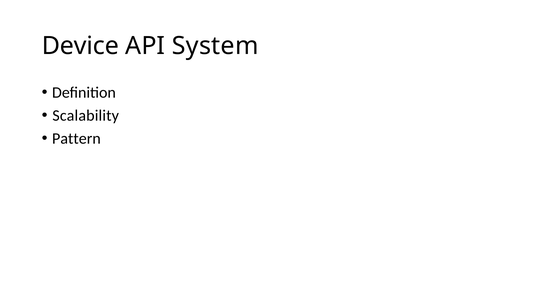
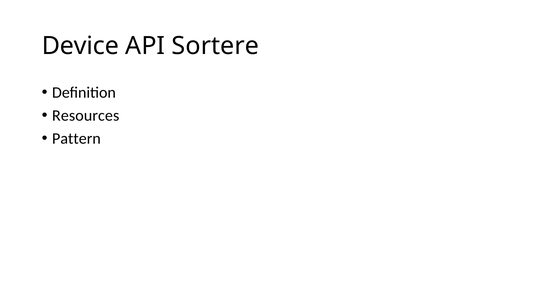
System: System -> Sortere
Scalability: Scalability -> Resources
